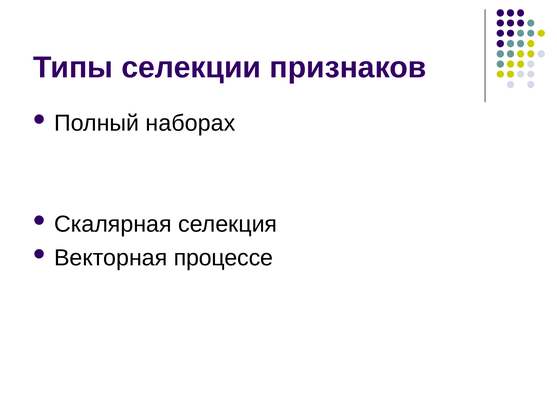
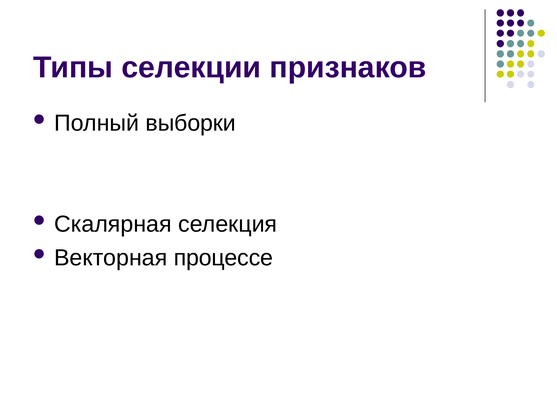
наборах: наборах -> выборки
